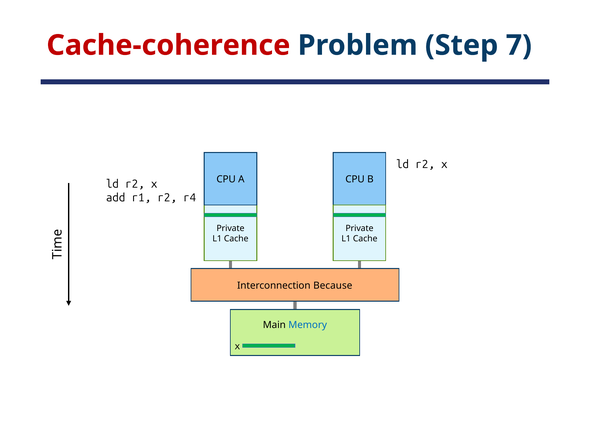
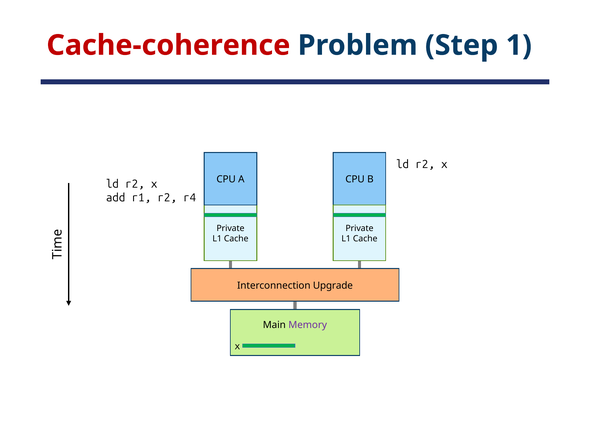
7: 7 -> 1
Because: Because -> Upgrade
Memory colour: blue -> purple
